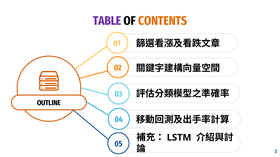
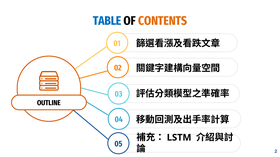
TABLE colour: purple -> blue
